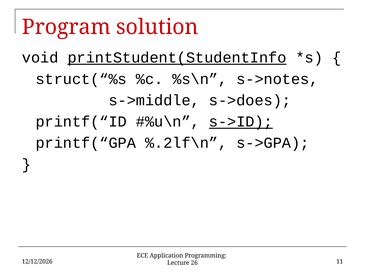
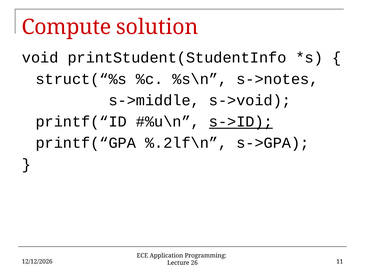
Program: Program -> Compute
printStudent(StudentInfo underline: present -> none
s->does: s->does -> s->void
